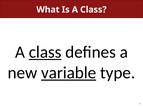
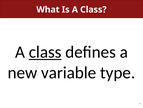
variable underline: present -> none
